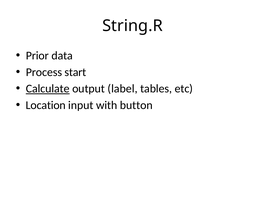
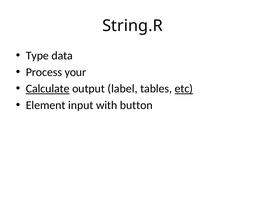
Prior: Prior -> Type
start: start -> your
etc underline: none -> present
Location: Location -> Element
